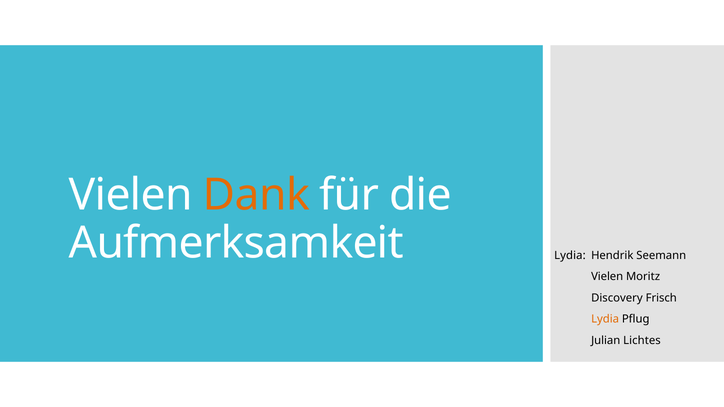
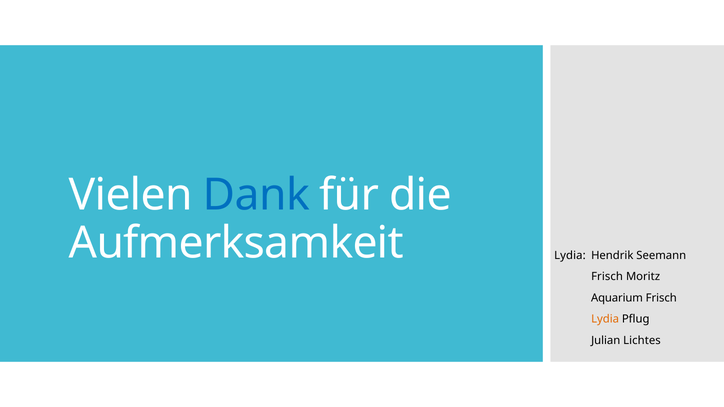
Dank colour: orange -> blue
Vielen at (607, 277): Vielen -> Frisch
Discovery: Discovery -> Aquarium
